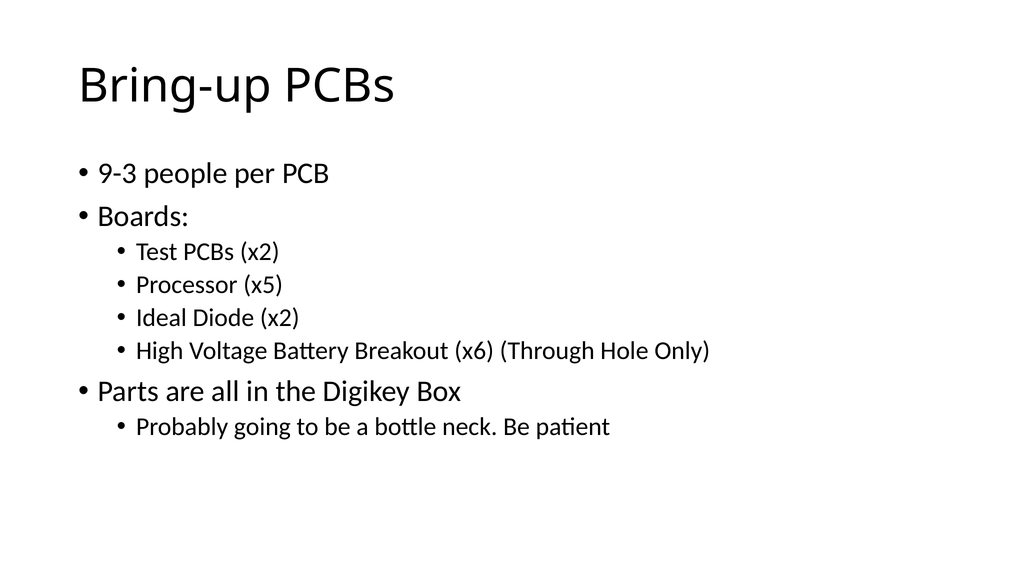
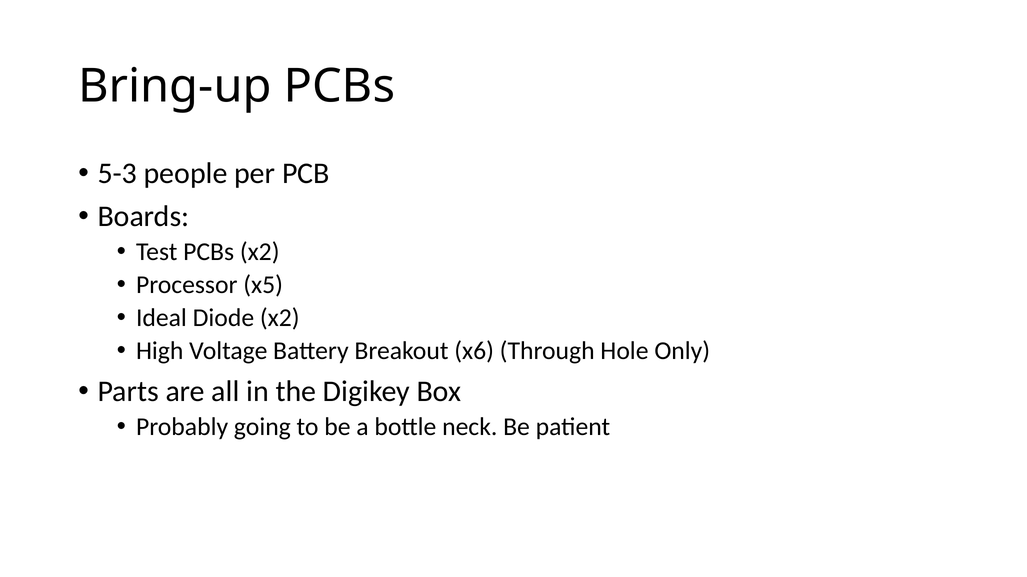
9-3: 9-3 -> 5-3
